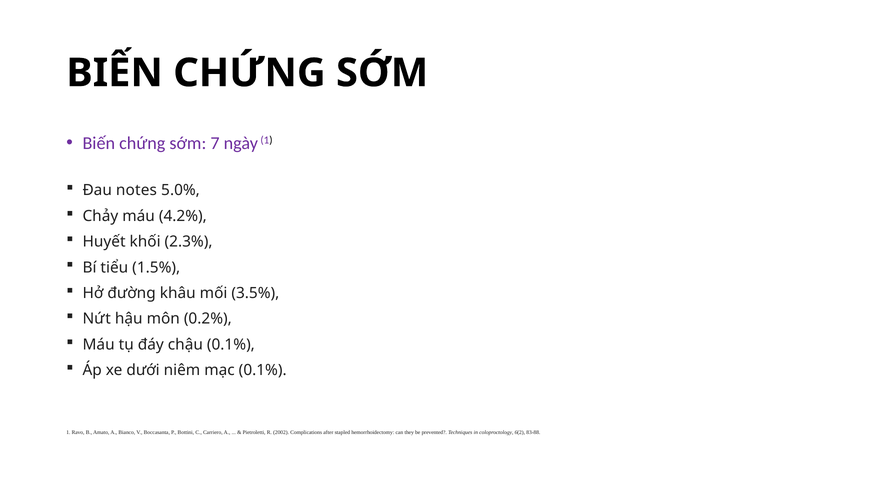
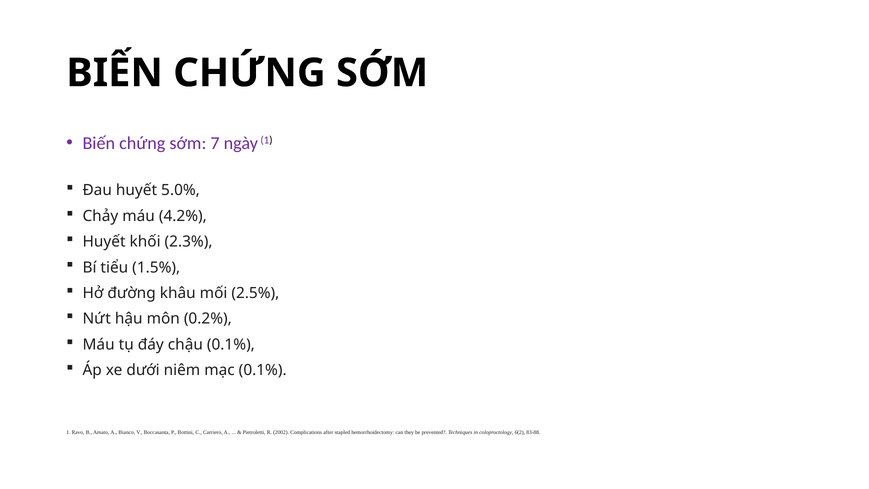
Đau notes: notes -> huyết
3.5%: 3.5% -> 2.5%
